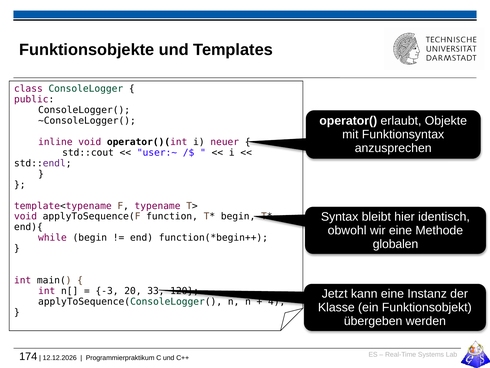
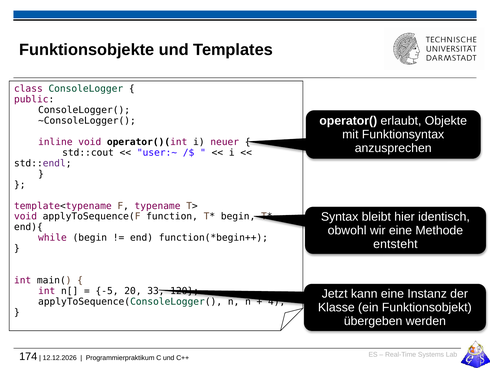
globalen: globalen -> entsteht
-3: -3 -> -5
